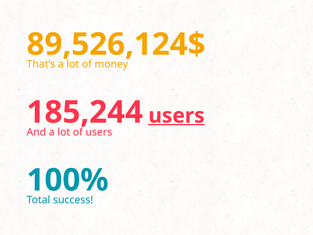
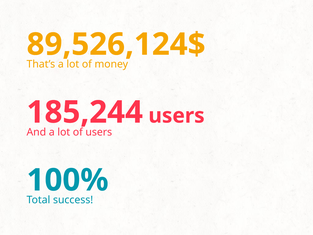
users at (176, 116) underline: present -> none
